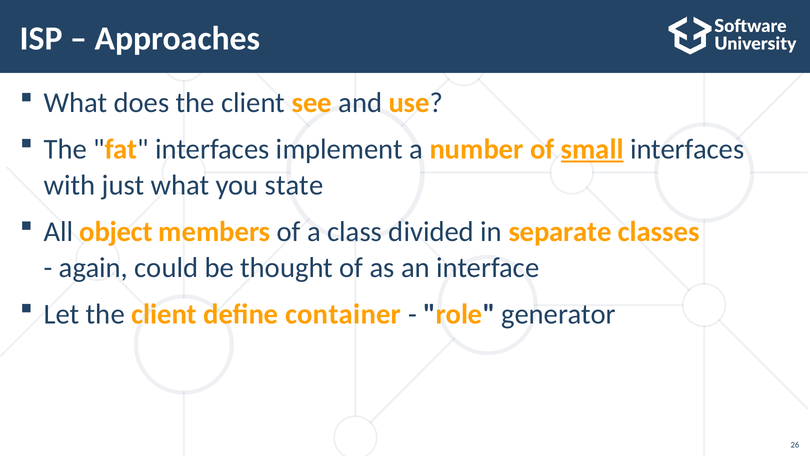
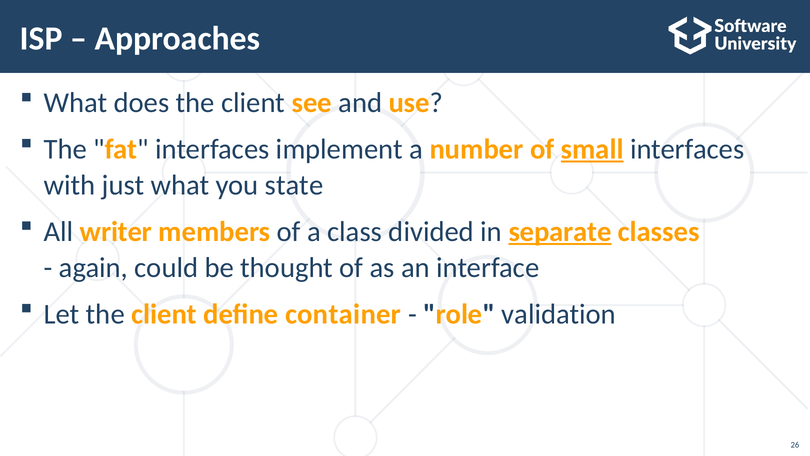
object: object -> writer
separate underline: none -> present
generator: generator -> validation
